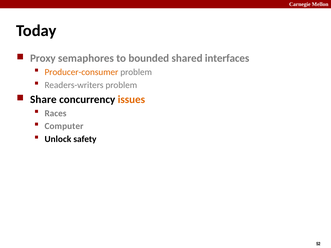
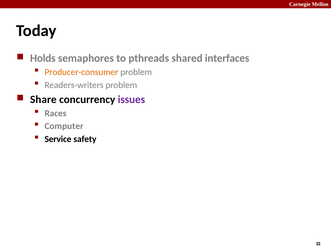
Proxy: Proxy -> Holds
bounded: bounded -> pthreads
issues colour: orange -> purple
Unlock: Unlock -> Service
